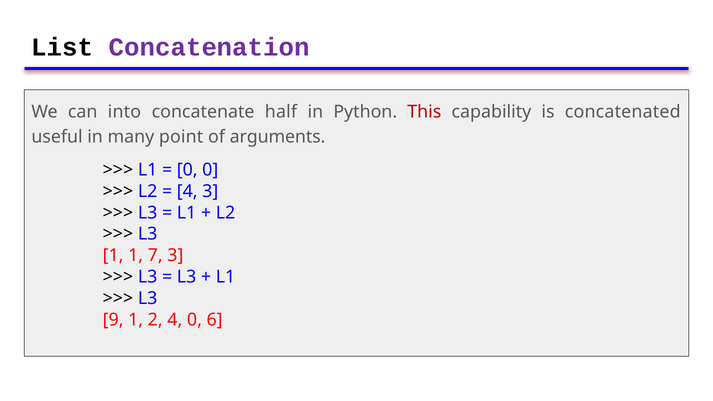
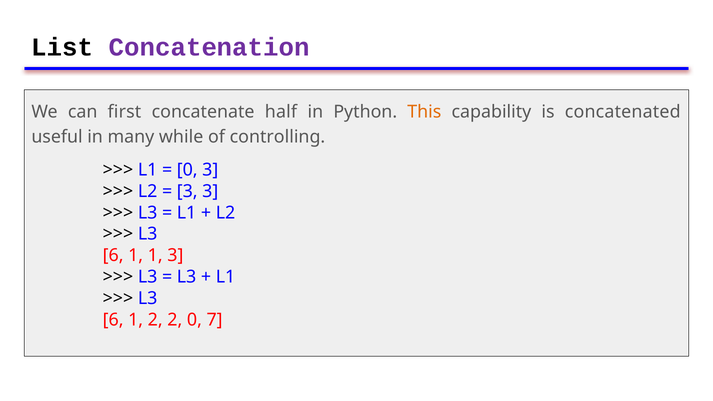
into: into -> first
This colour: red -> orange
point: point -> while
arguments: arguments -> controlling
0 0: 0 -> 3
4 at (187, 191): 4 -> 3
1 at (113, 256): 1 -> 6
1 7: 7 -> 1
9 at (113, 320): 9 -> 6
2 4: 4 -> 2
6: 6 -> 7
